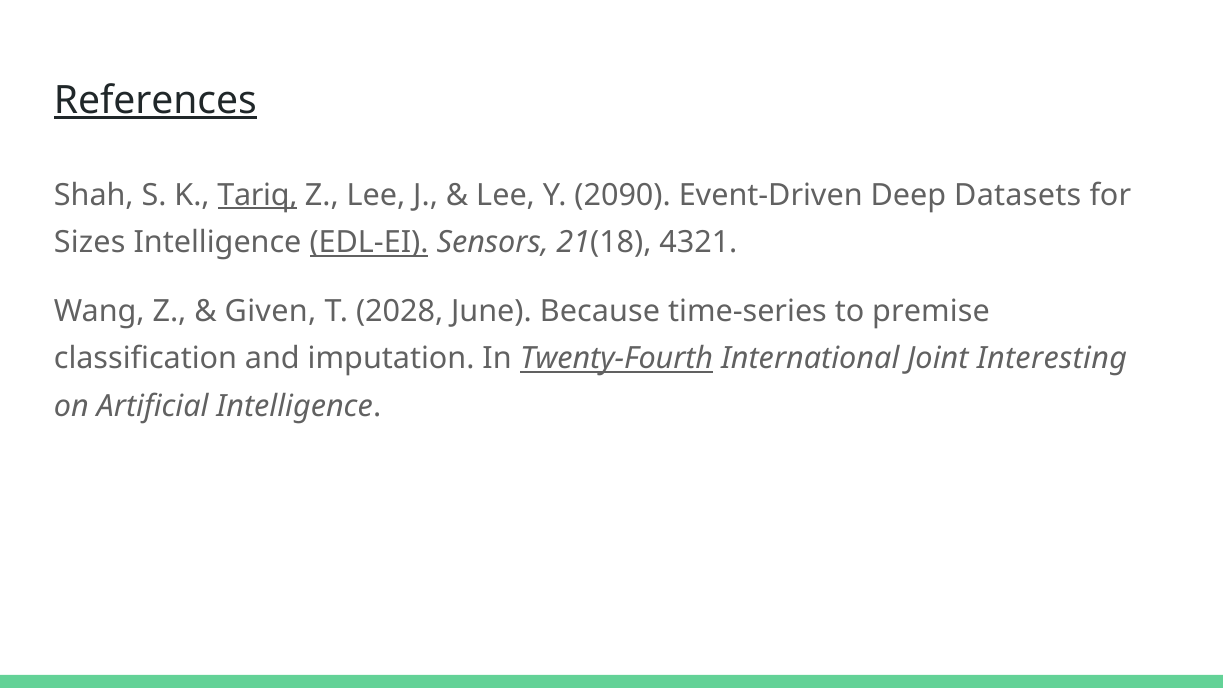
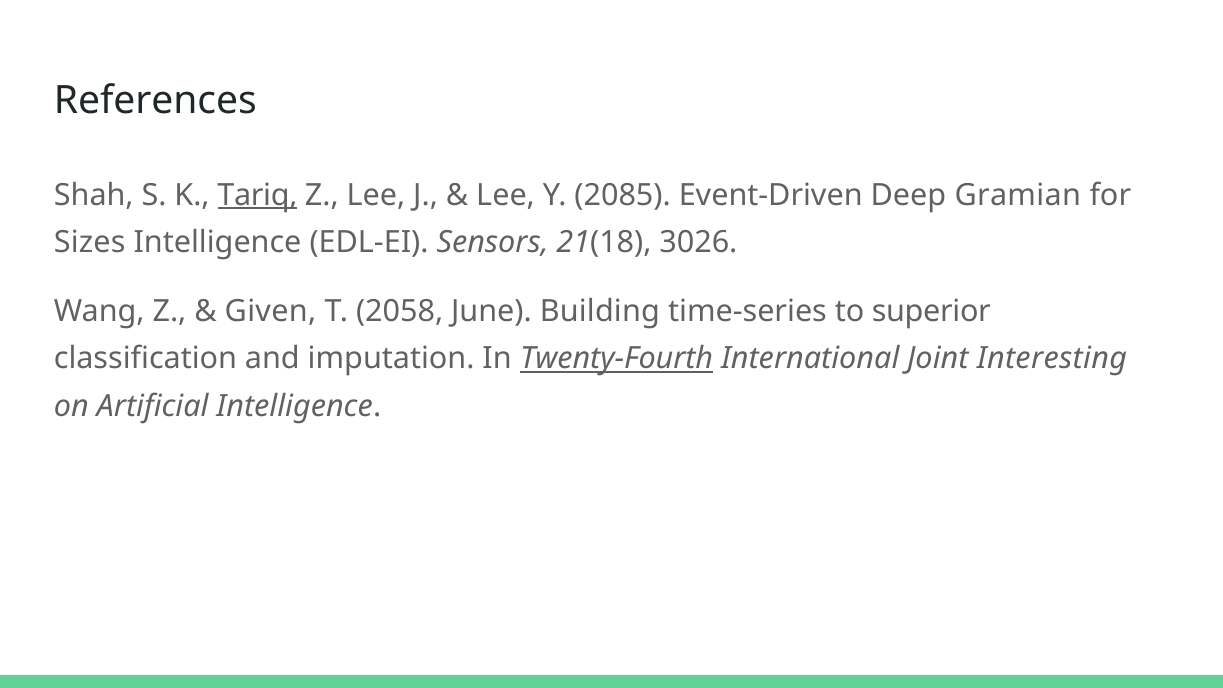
References underline: present -> none
2090: 2090 -> 2085
Datasets: Datasets -> Gramian
EDL-EI underline: present -> none
4321: 4321 -> 3026
2028: 2028 -> 2058
Because: Because -> Building
premise: premise -> superior
